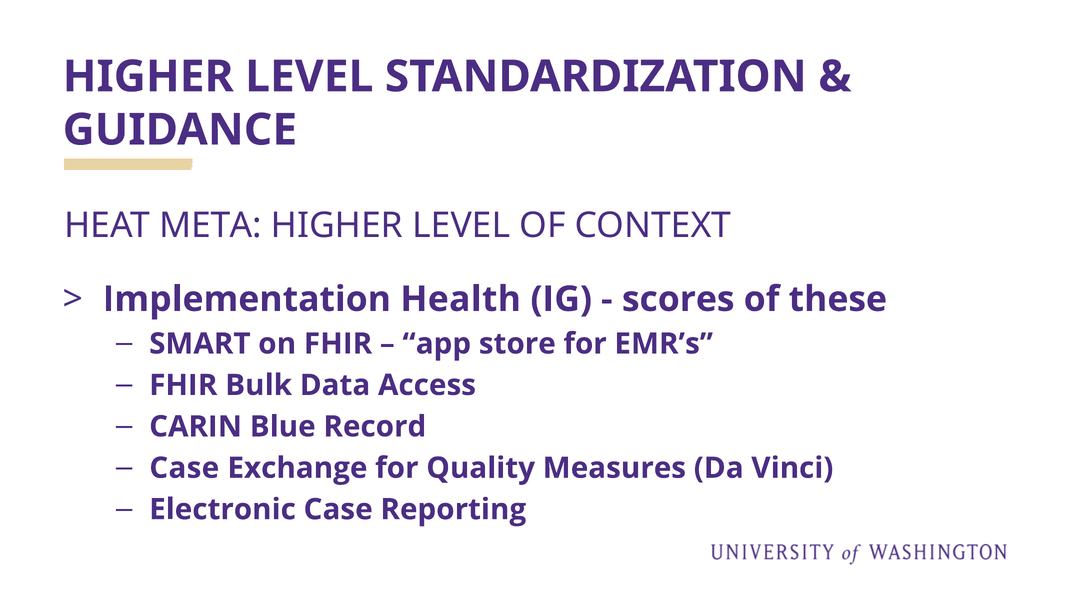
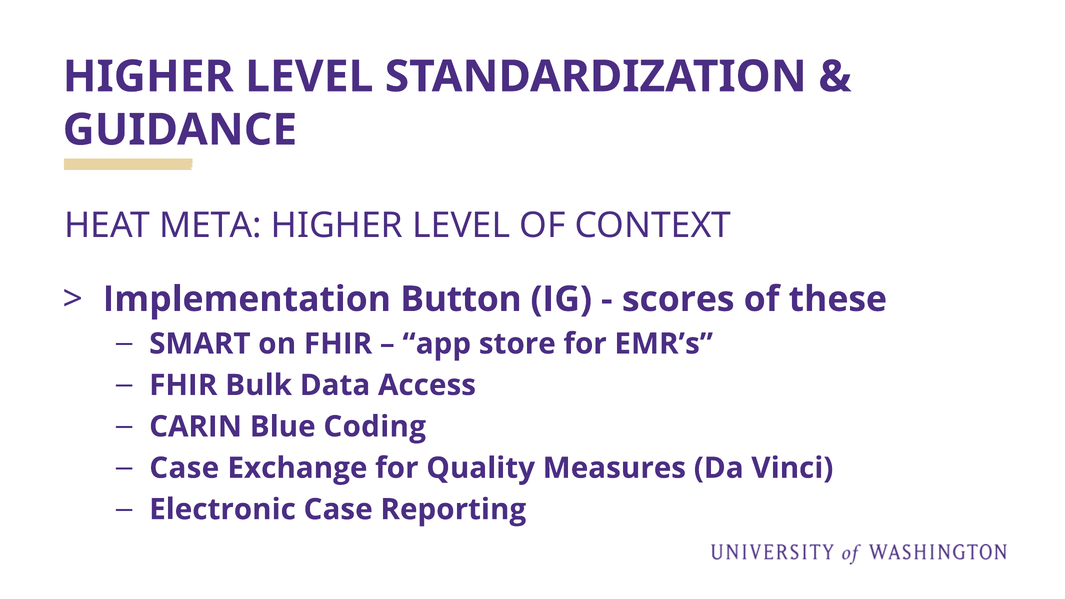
Health: Health -> Button
Record: Record -> Coding
